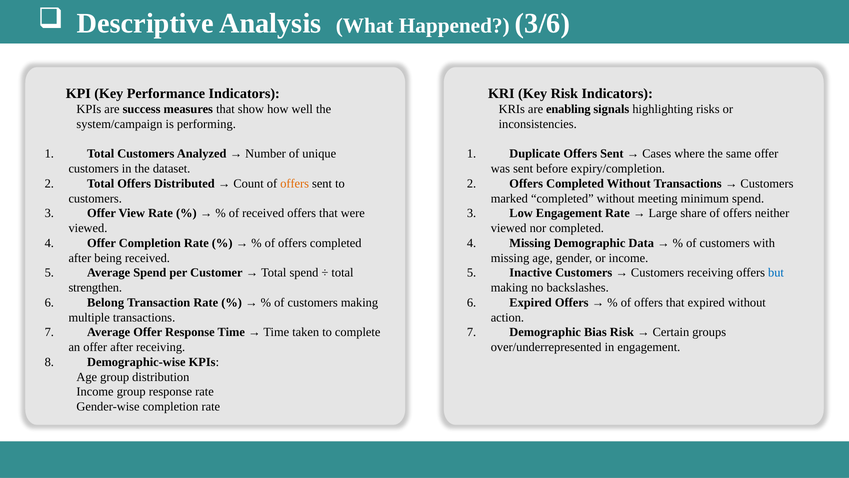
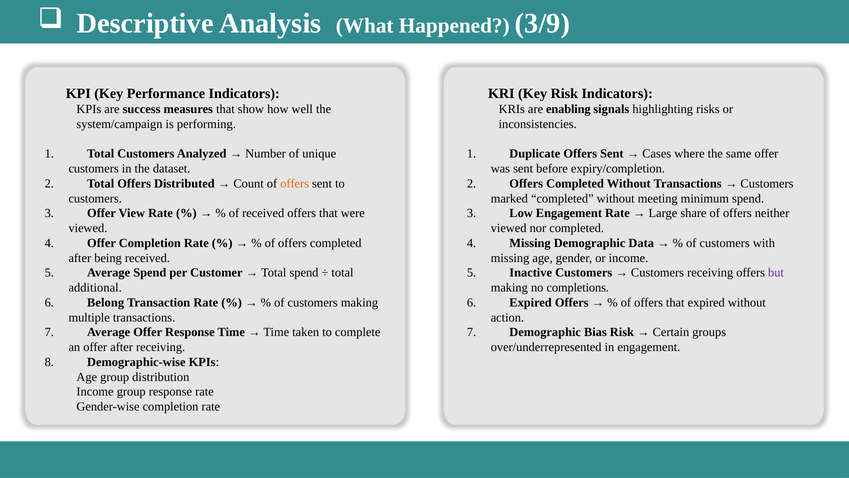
3/6: 3/6 -> 3/9
but colour: blue -> purple
strengthen: strengthen -> additional
backslashes: backslashes -> completions
